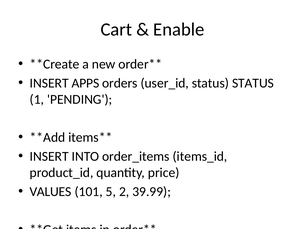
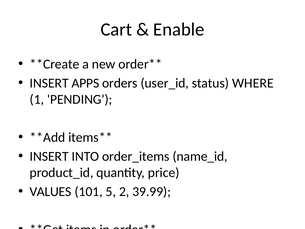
status STATUS: STATUS -> WHERE
items_id: items_id -> name_id
